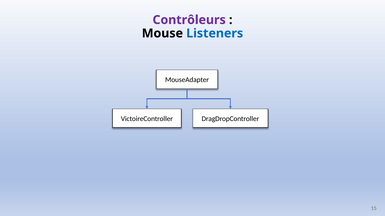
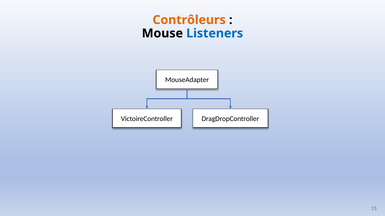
Contrôleurs colour: purple -> orange
